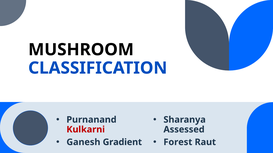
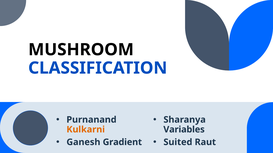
Kulkarni colour: red -> orange
Assessed: Assessed -> Variables
Forest: Forest -> Suited
